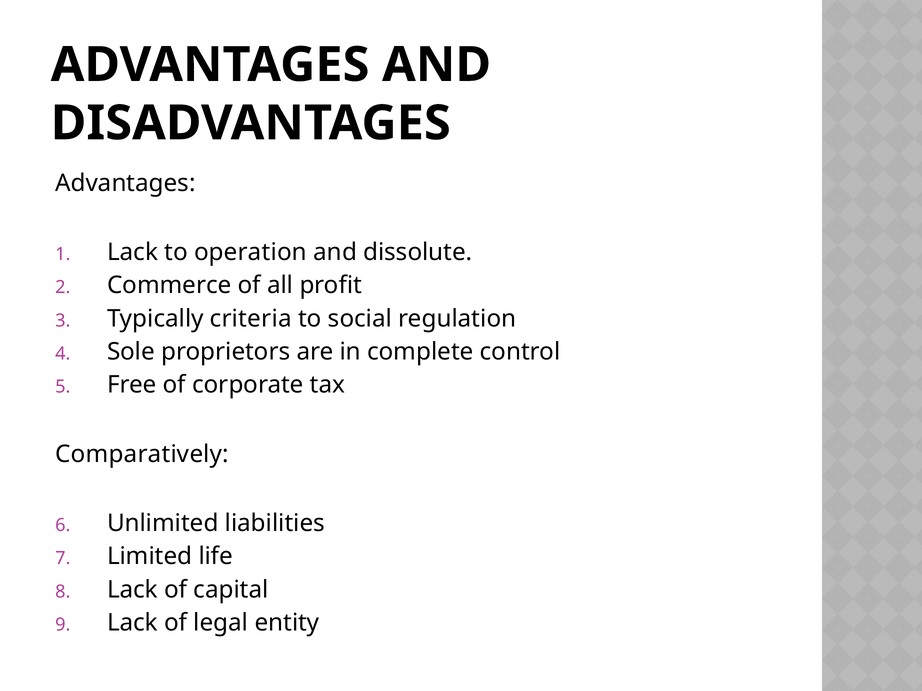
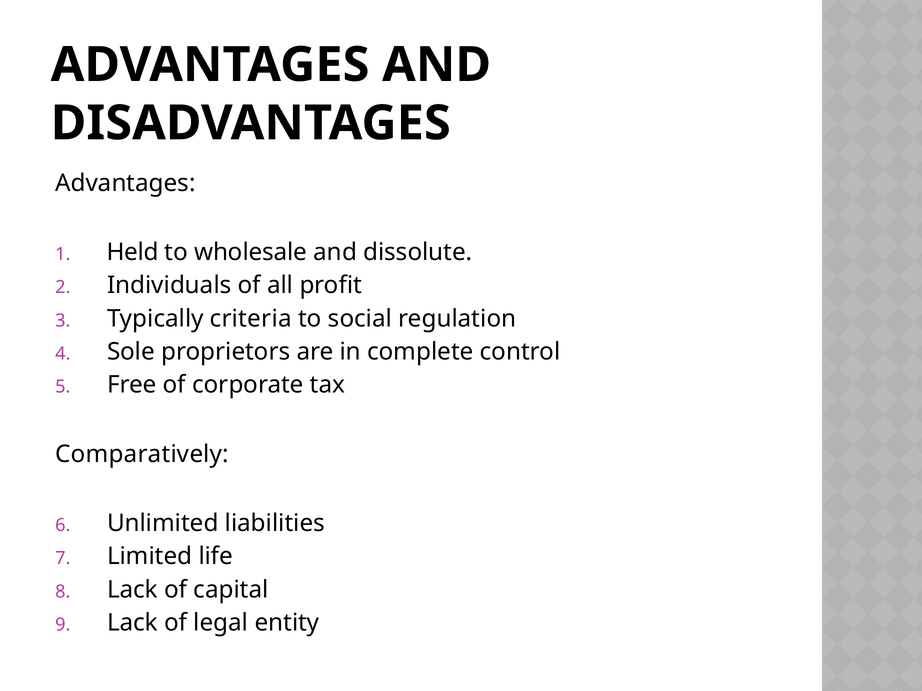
Lack at (133, 252): Lack -> Held
operation: operation -> wholesale
Commerce: Commerce -> Individuals
